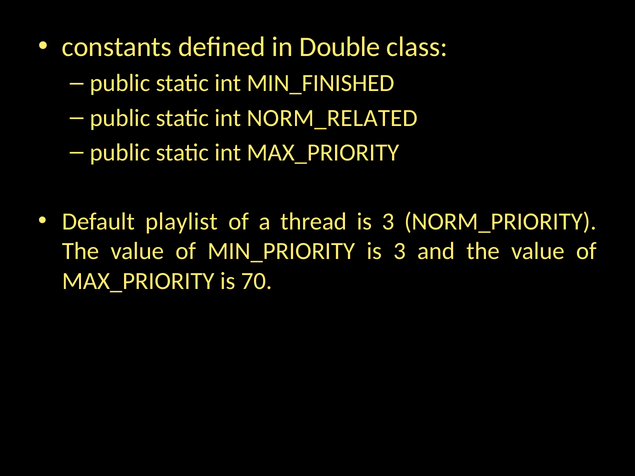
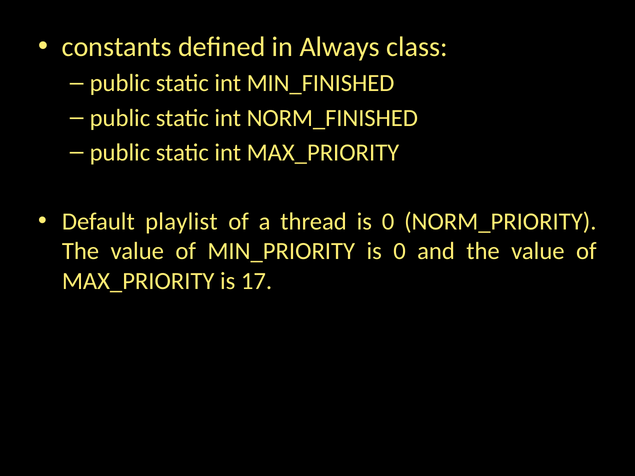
Double: Double -> Always
NORM_RELATED: NORM_RELATED -> NORM_FINISHED
thread is 3: 3 -> 0
MIN_PRIORITY is 3: 3 -> 0
70: 70 -> 17
